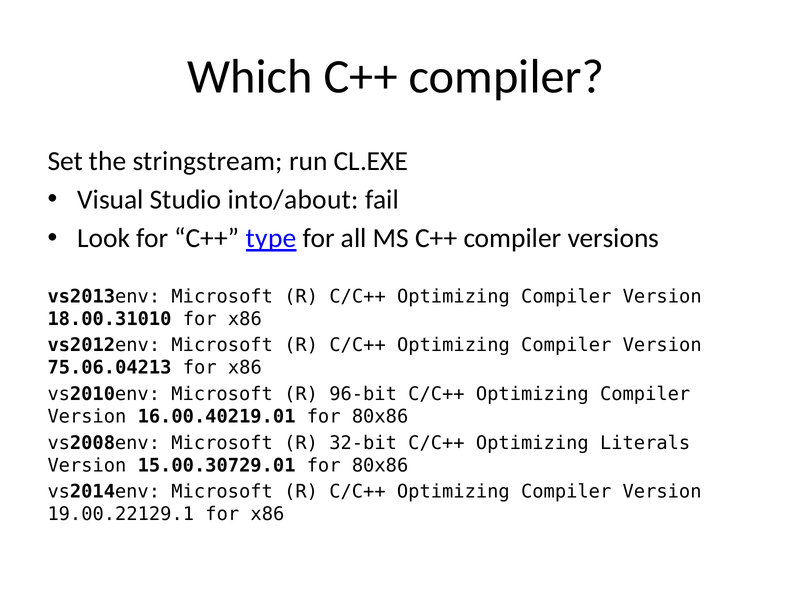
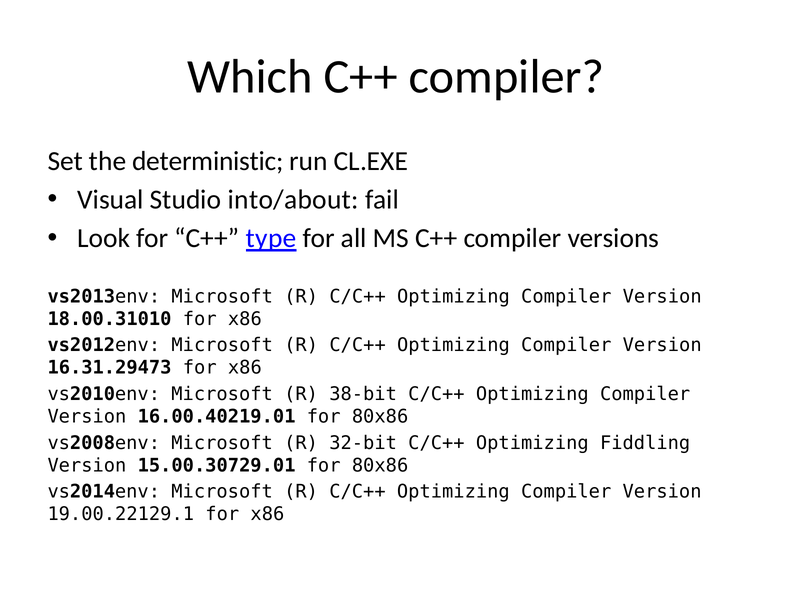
stringstream: stringstream -> deterministic
75.06.04213: 75.06.04213 -> 16.31.29473
96-bit: 96-bit -> 38-bit
Literals: Literals -> Fiddling
